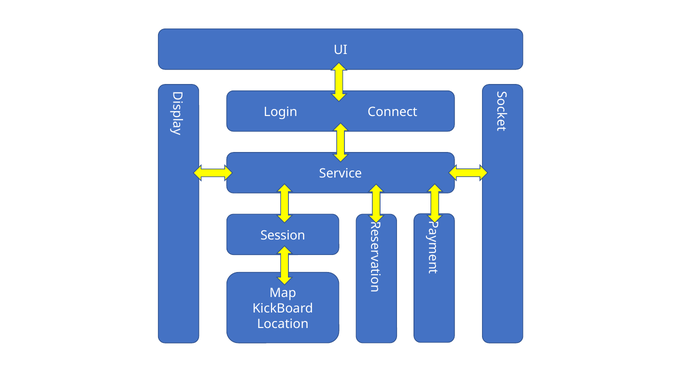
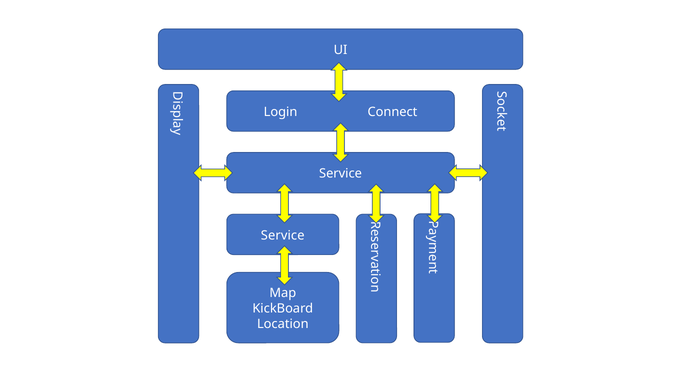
Session at (283, 235): Session -> Service
